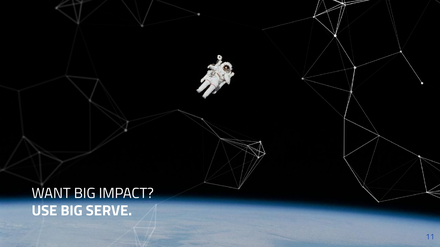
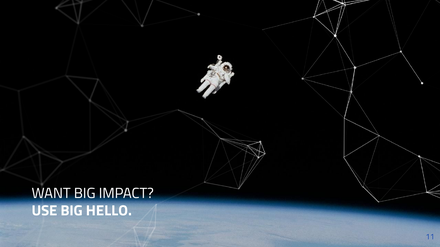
SERVE: SERVE -> HELLO
